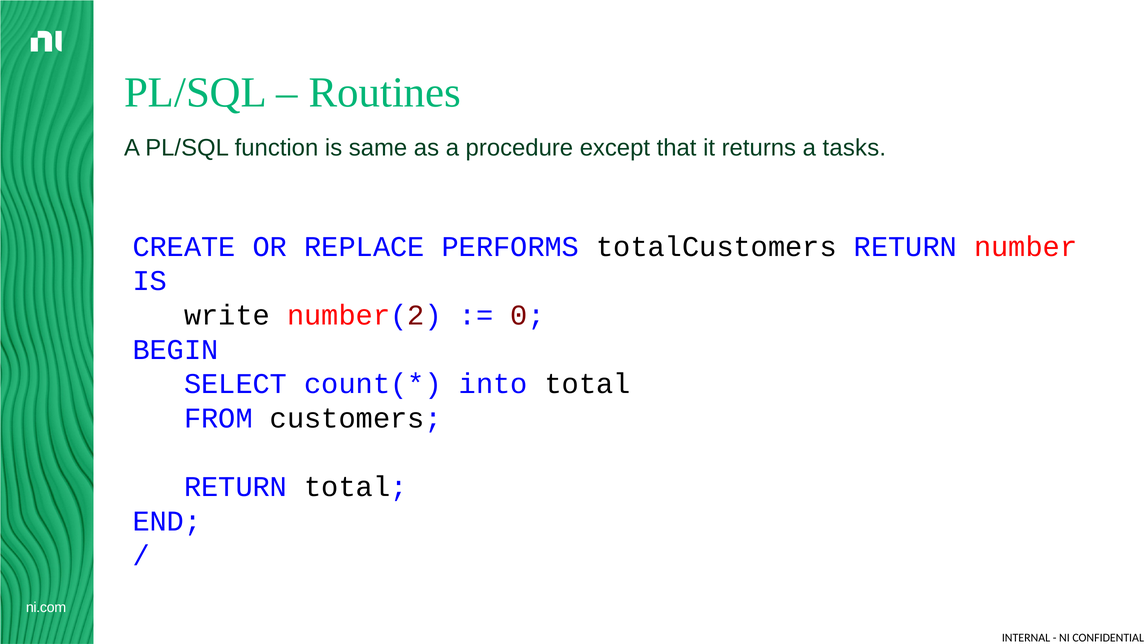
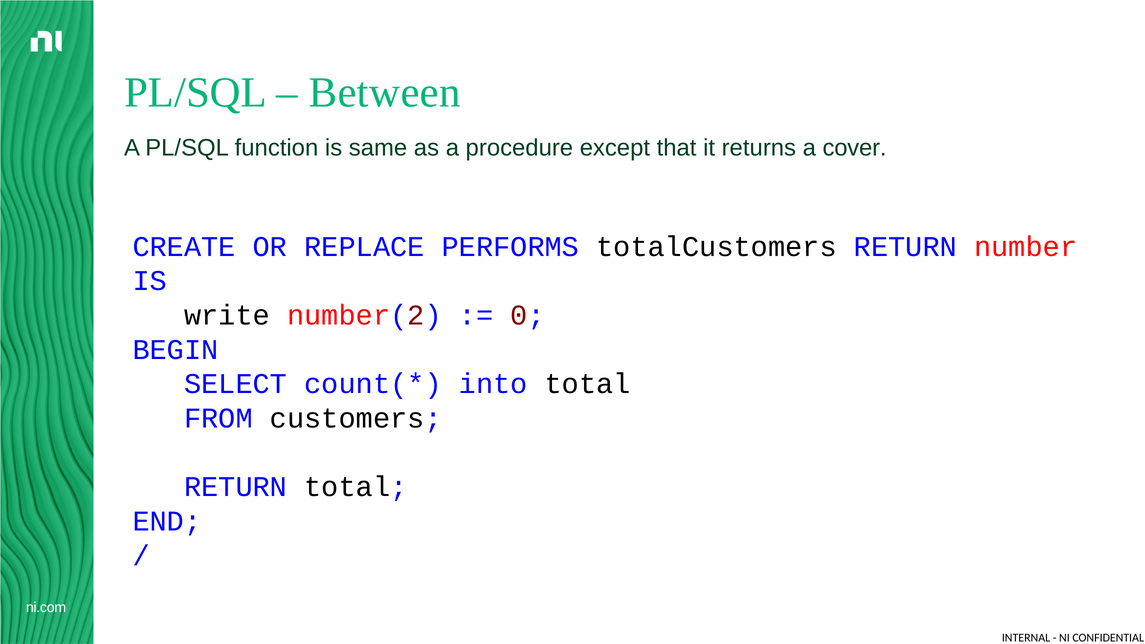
Routines: Routines -> Between
tasks: tasks -> cover
